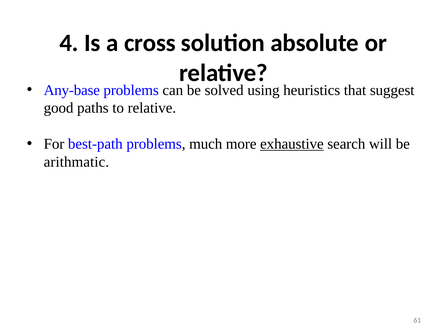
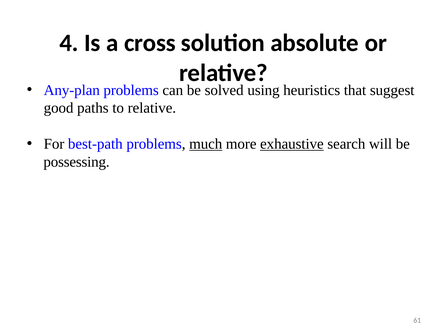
Any-base: Any-base -> Any-plan
much underline: none -> present
arithmatic: arithmatic -> possessing
